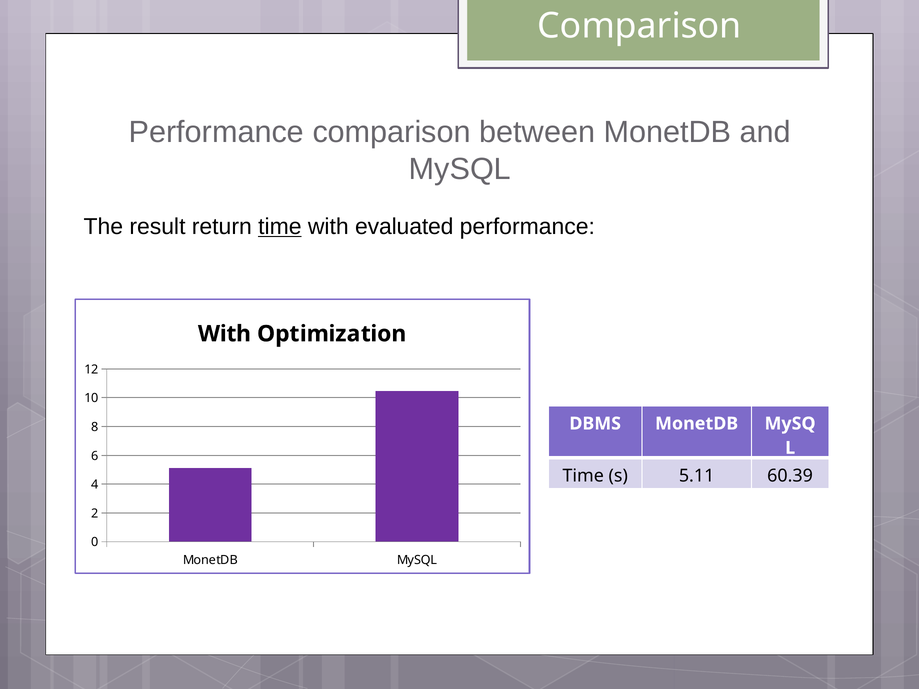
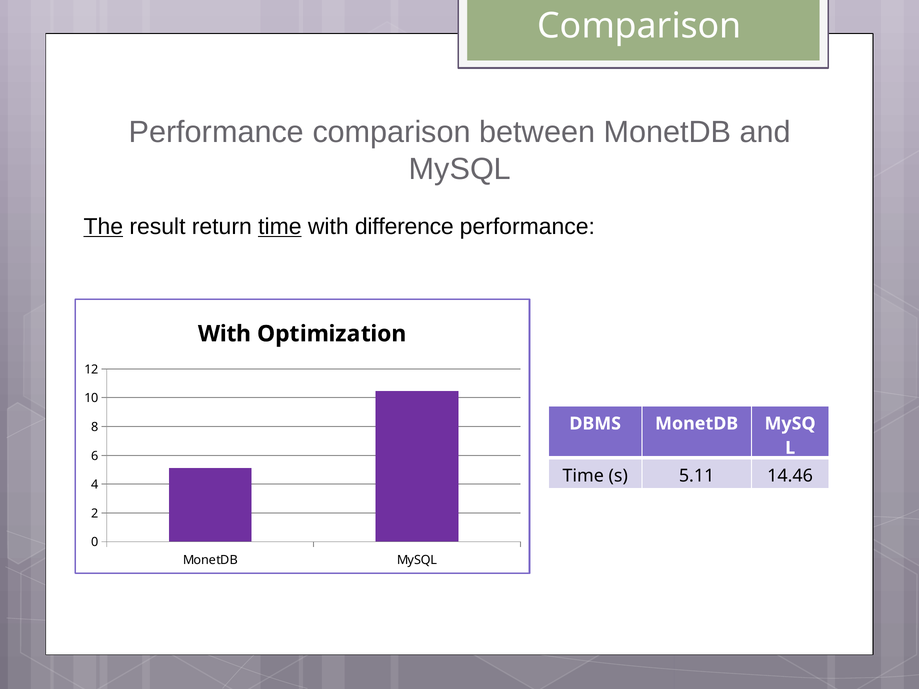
The underline: none -> present
evaluated: evaluated -> difference
60.39: 60.39 -> 14.46
